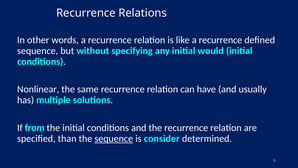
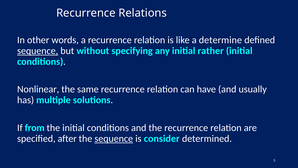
like a recurrence: recurrence -> determine
sequence at (38, 51) underline: none -> present
would: would -> rather
than: than -> after
